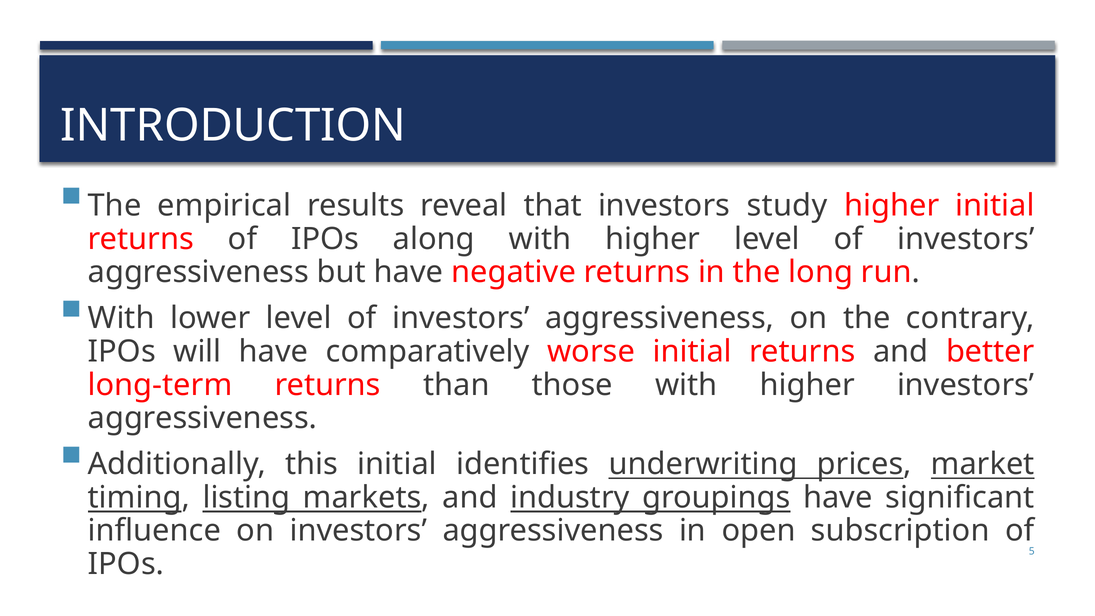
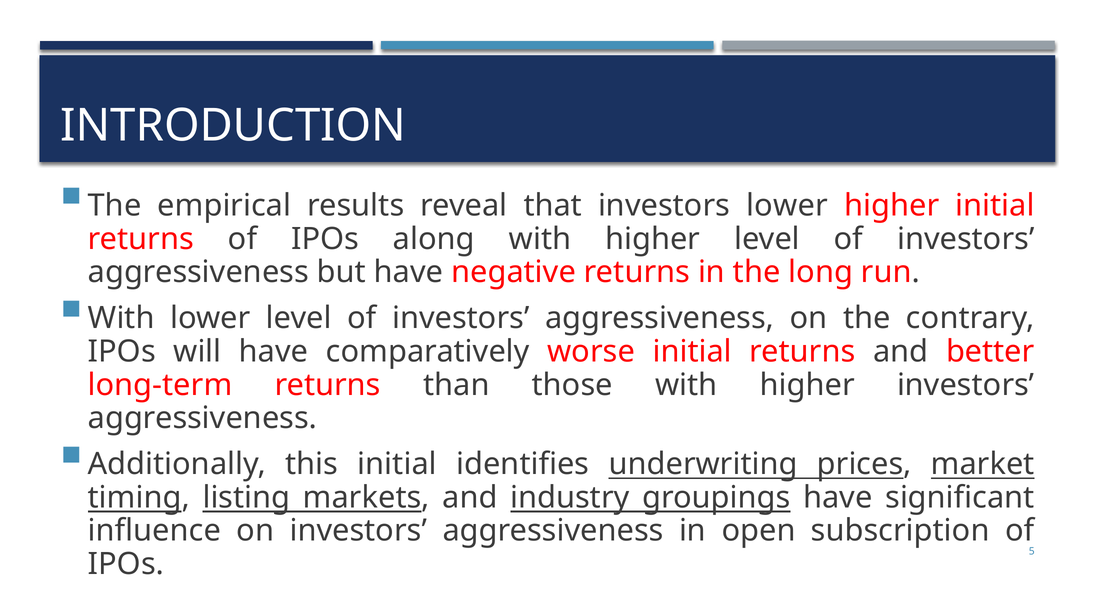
investors study: study -> lower
